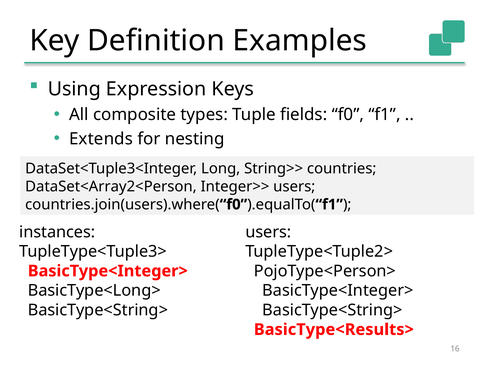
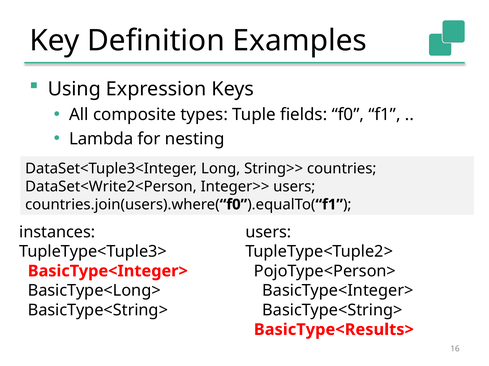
Extends: Extends -> Lambda
DataSet<Array2<Person: DataSet<Array2<Person -> DataSet<Write2<Person
